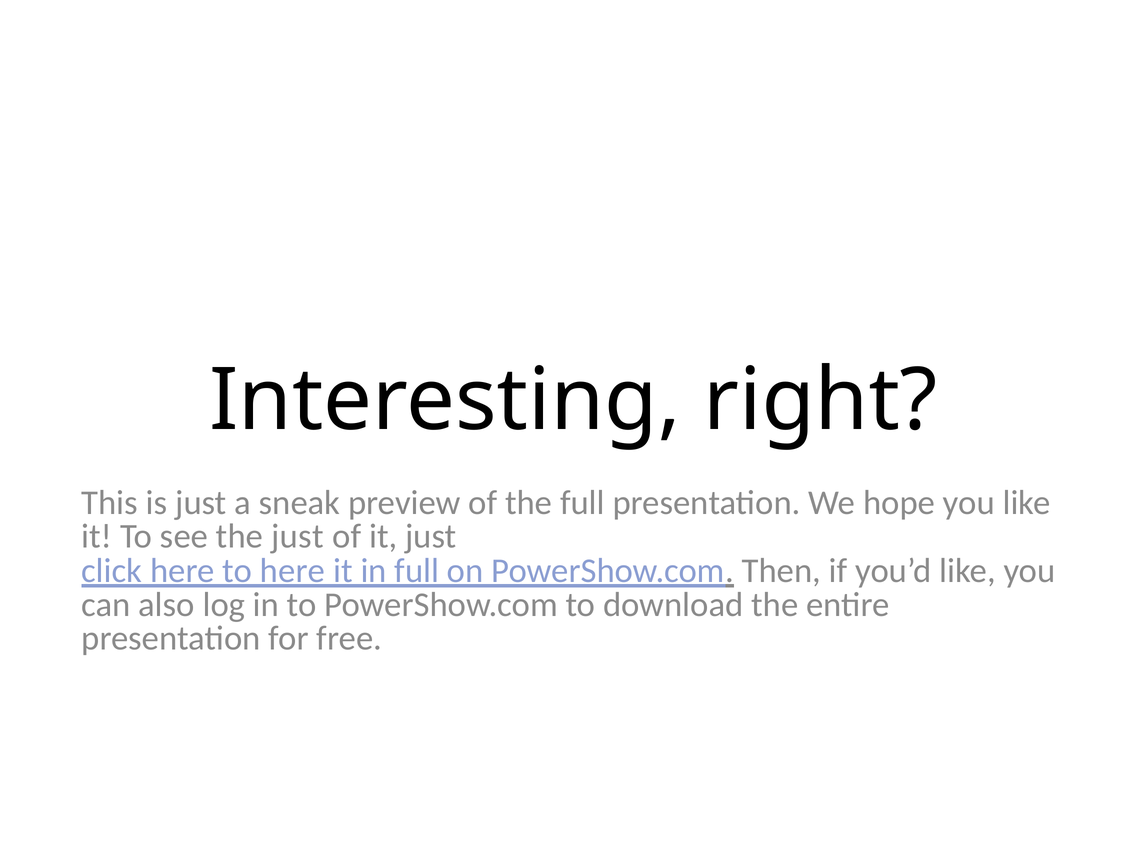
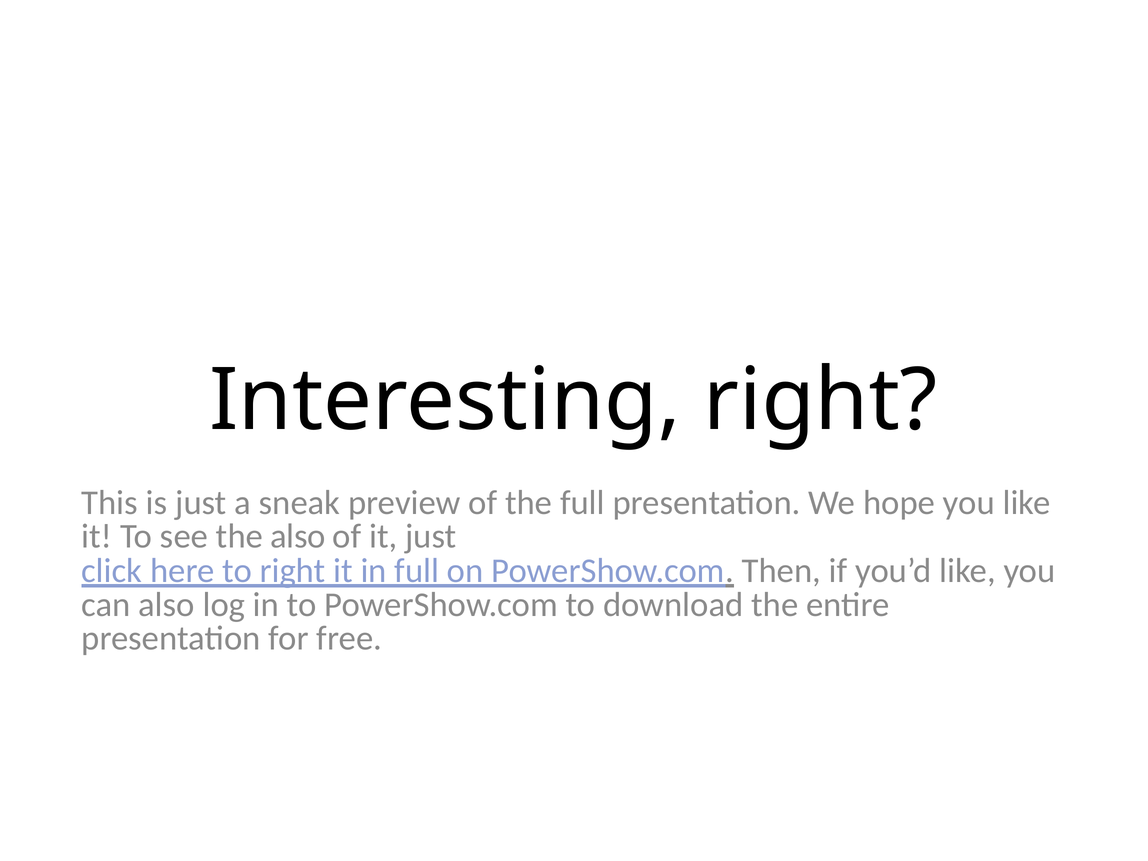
the just: just -> also
to here: here -> right
